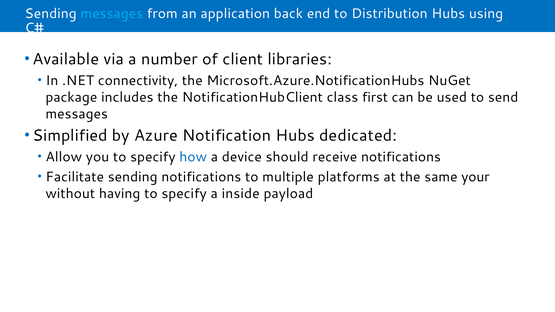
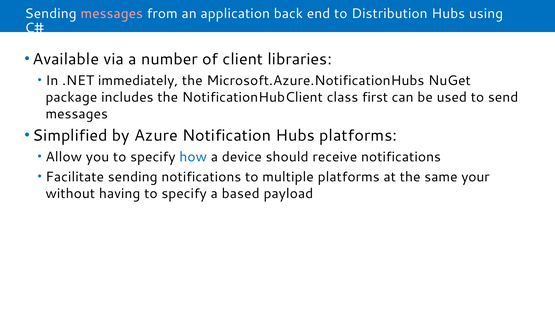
messages at (112, 14) colour: light blue -> pink
connectivity: connectivity -> immediately
Hubs dedicated: dedicated -> platforms
inside: inside -> based
